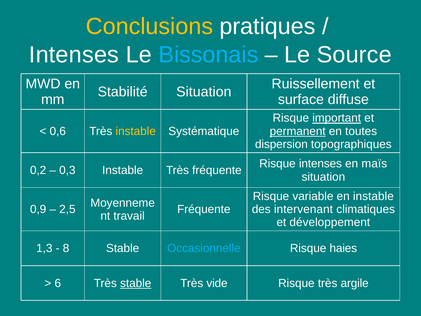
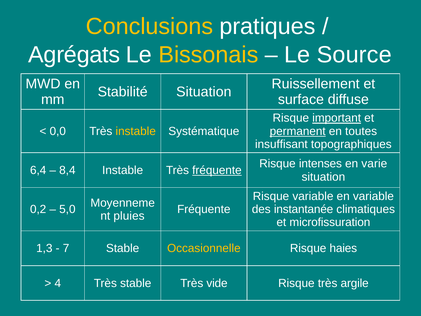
Intenses at (74, 55): Intenses -> Agrégats
Bissonais colour: light blue -> yellow
0,6: 0,6 -> 0,0
dispersion: dispersion -> insuffisant
maïs: maïs -> varie
0,2: 0,2 -> 6,4
0,3: 0,3 -> 8,4
fréquente at (217, 170) underline: none -> present
en instable: instable -> variable
0,9: 0,9 -> 0,2
2,5: 2,5 -> 5,0
intervenant: intervenant -> instantanée
travail: travail -> pluies
développement: développement -> microfissuration
8: 8 -> 7
Occasionnelle colour: light blue -> yellow
6: 6 -> 4
stable at (136, 283) underline: present -> none
